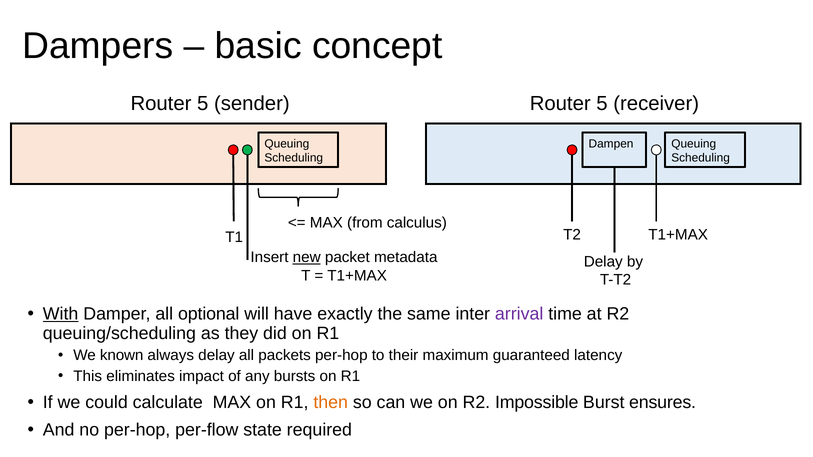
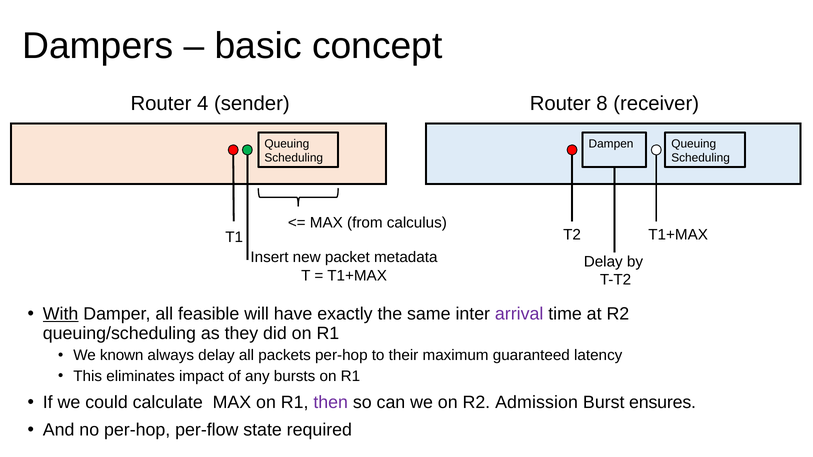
5 at (203, 103): 5 -> 4
sender Router 5: 5 -> 8
new underline: present -> none
optional: optional -> feasible
then colour: orange -> purple
Impossible: Impossible -> Admission
